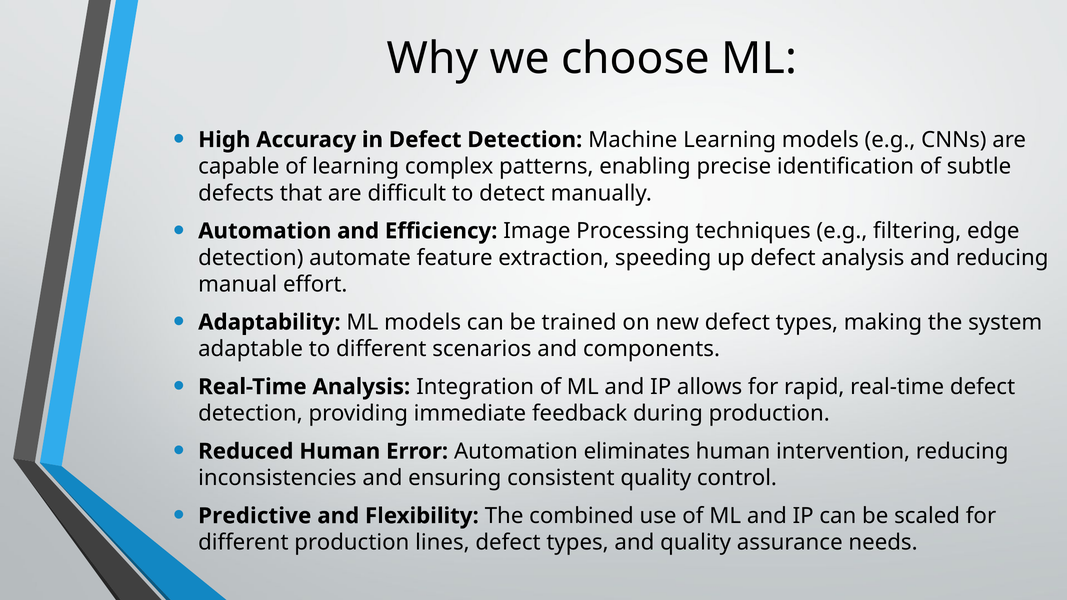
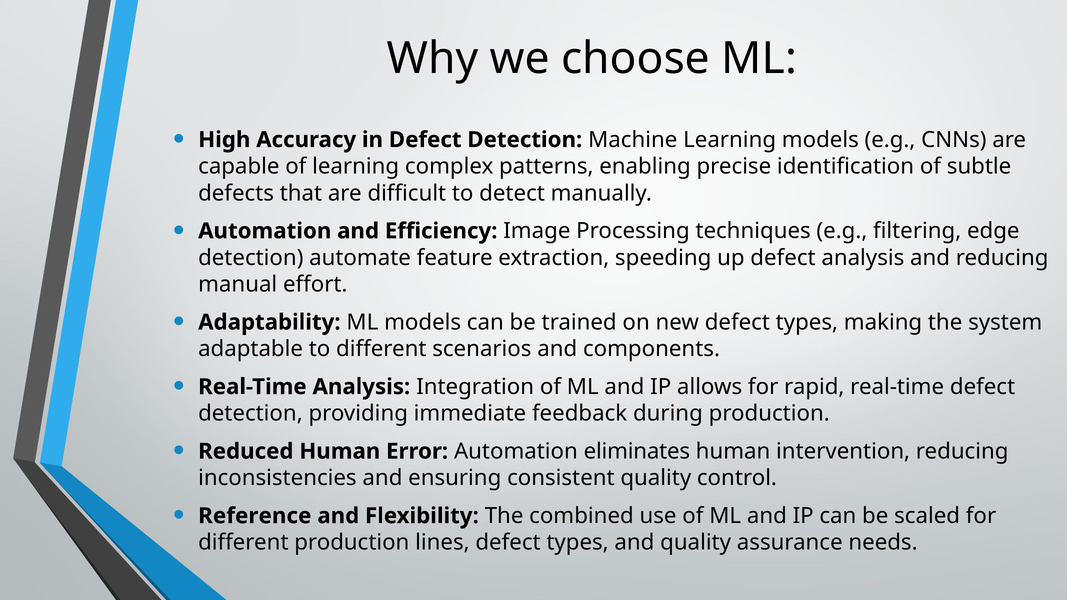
Predictive: Predictive -> Reference
